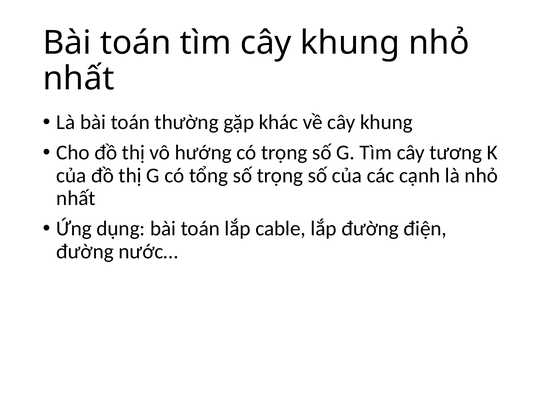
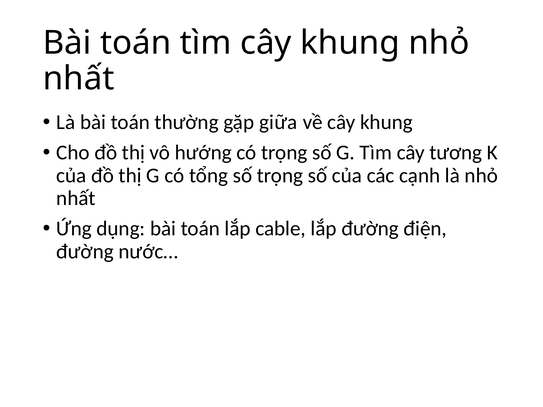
khác: khác -> giữa
